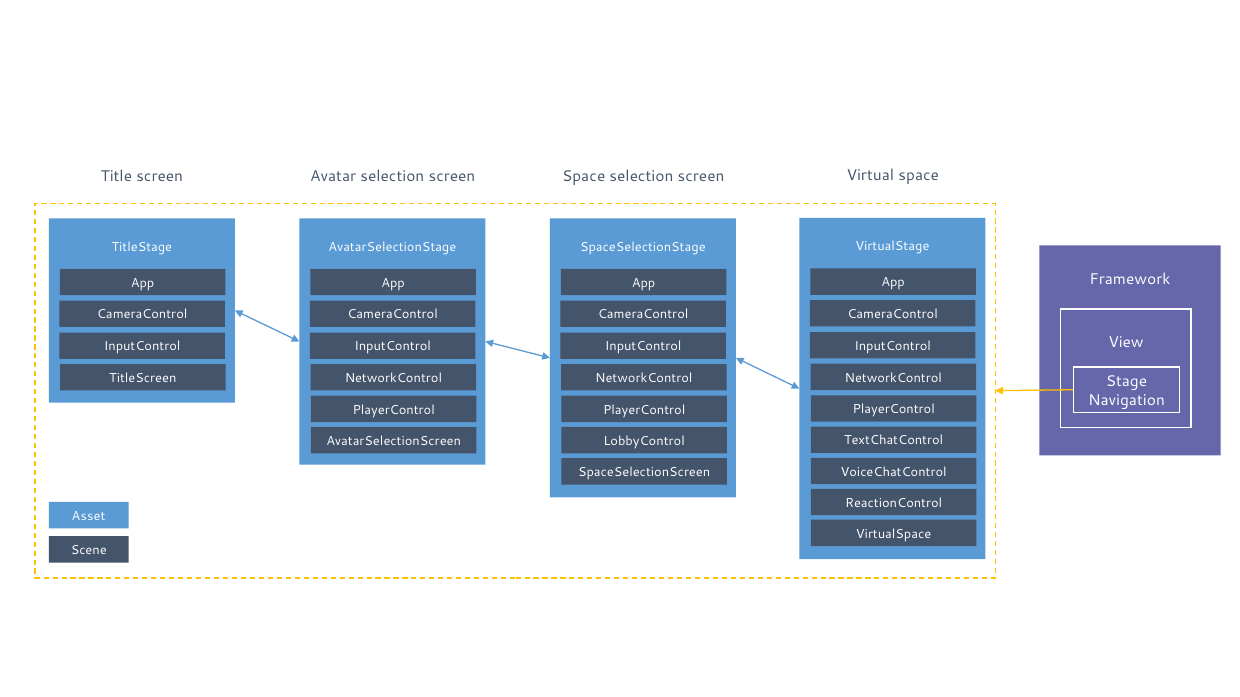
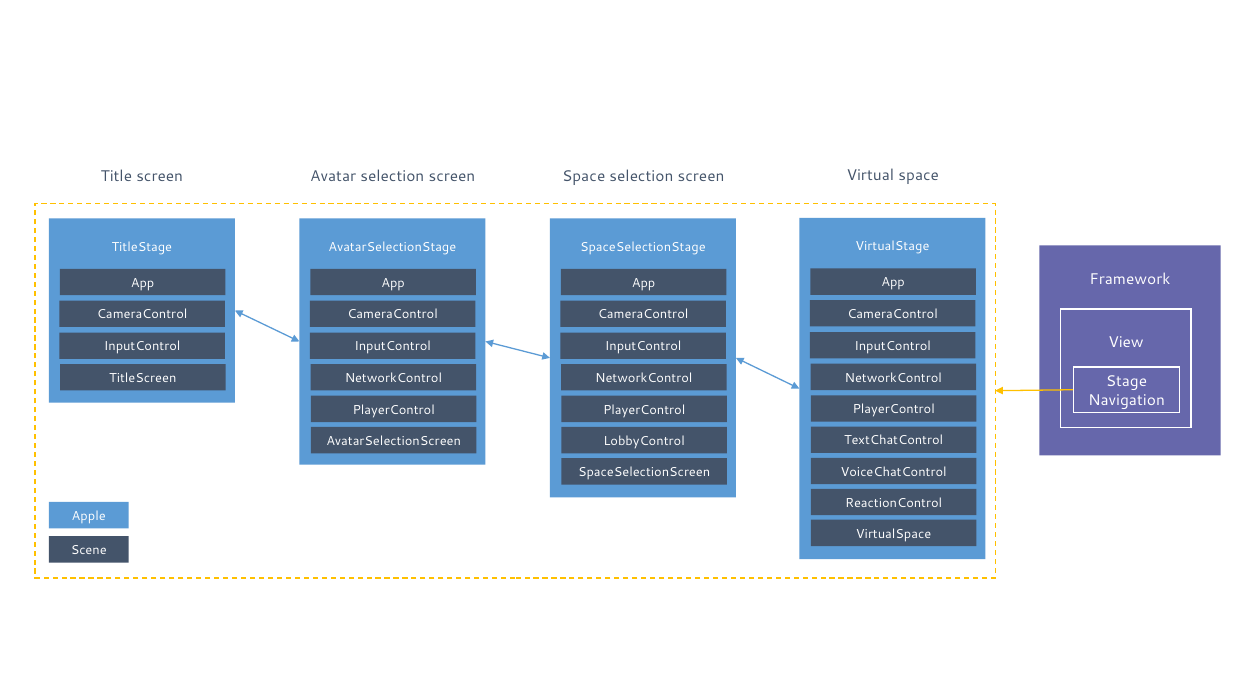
Asset: Asset -> Apple
